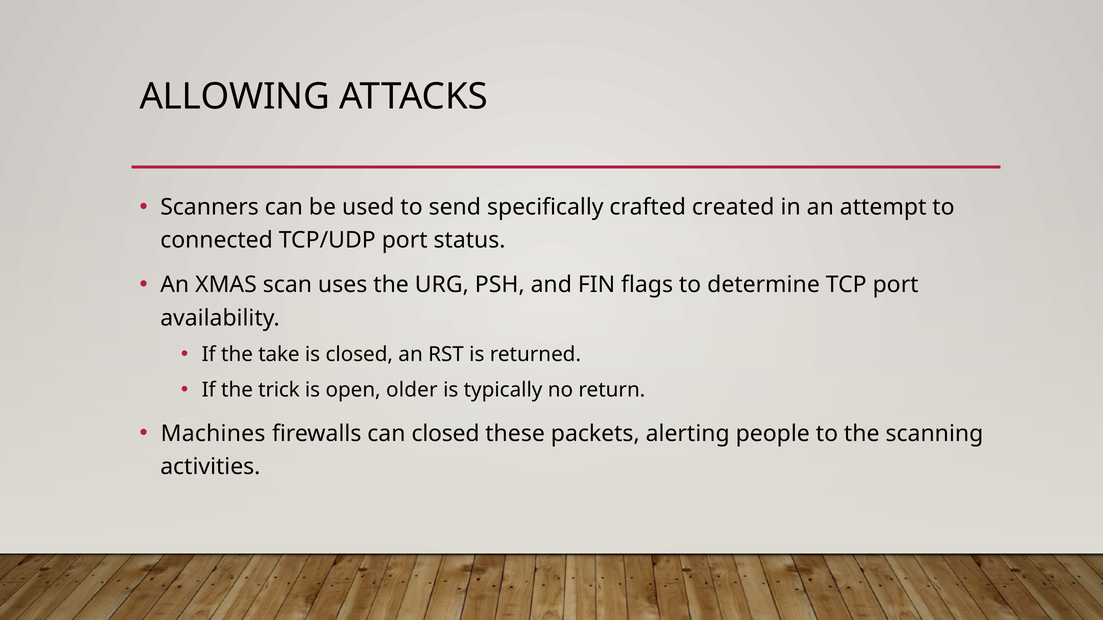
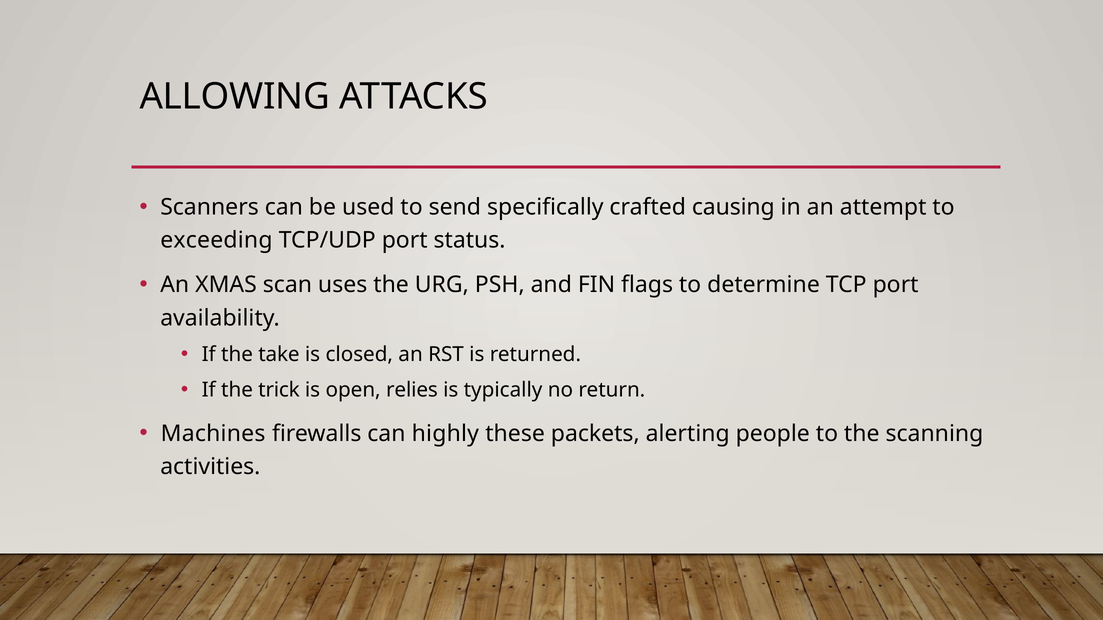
created: created -> causing
connected: connected -> exceeding
older: older -> relies
can closed: closed -> highly
